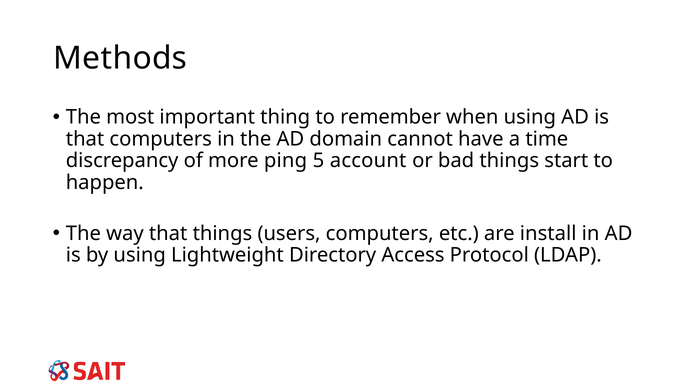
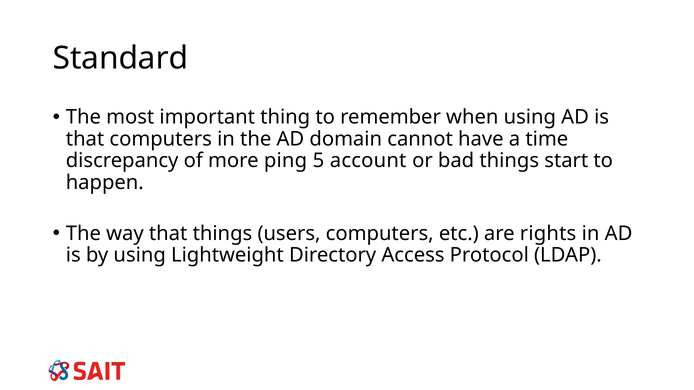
Methods: Methods -> Standard
install: install -> rights
